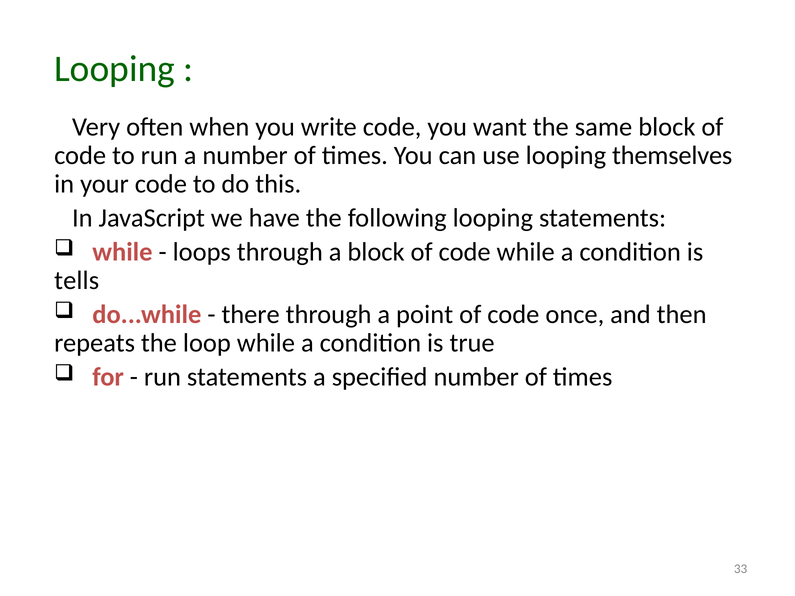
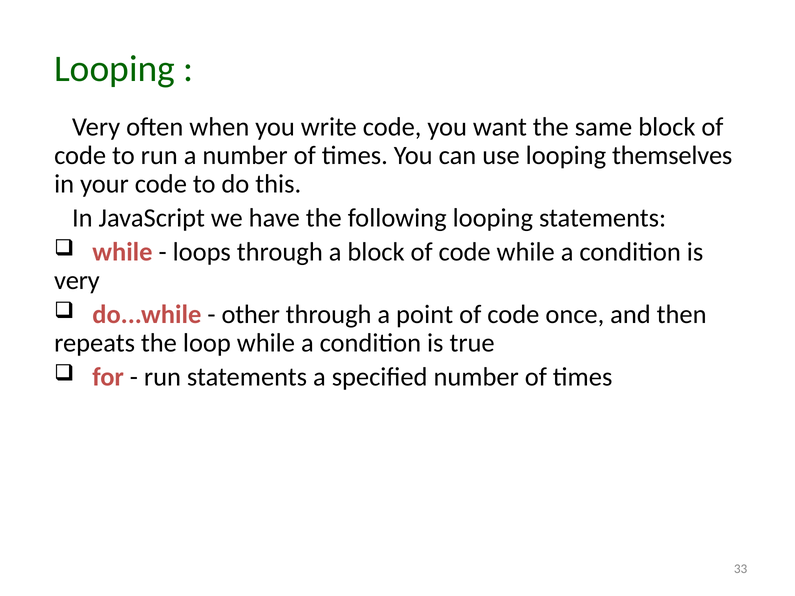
tells at (77, 281): tells -> very
there: there -> other
